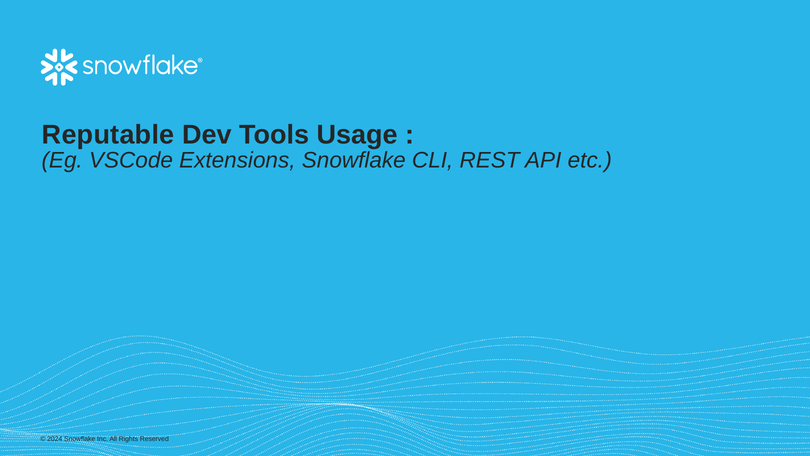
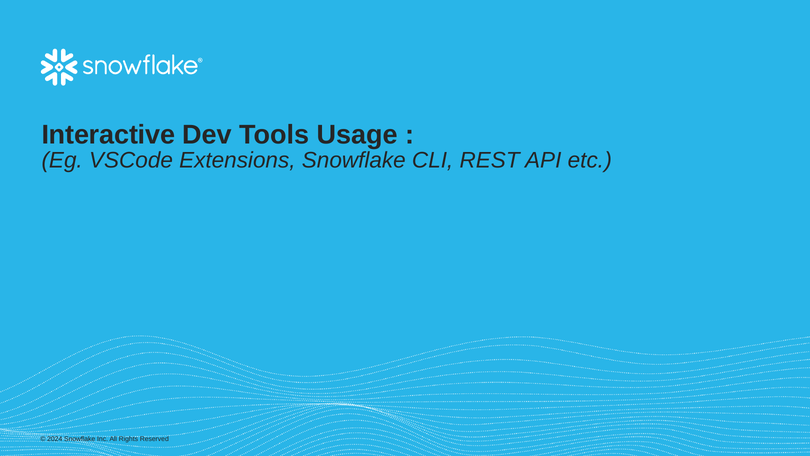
Reputable: Reputable -> Interactive
